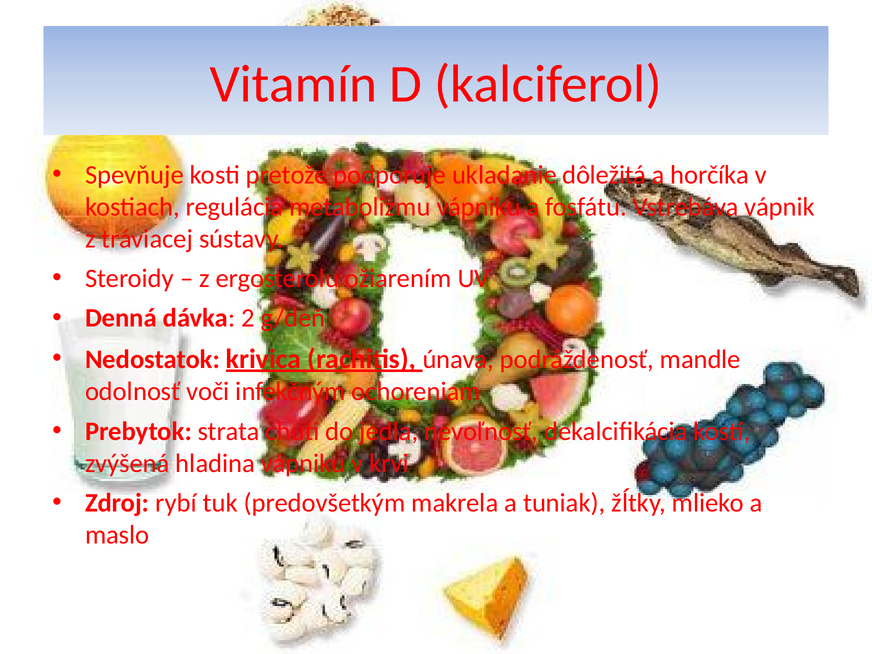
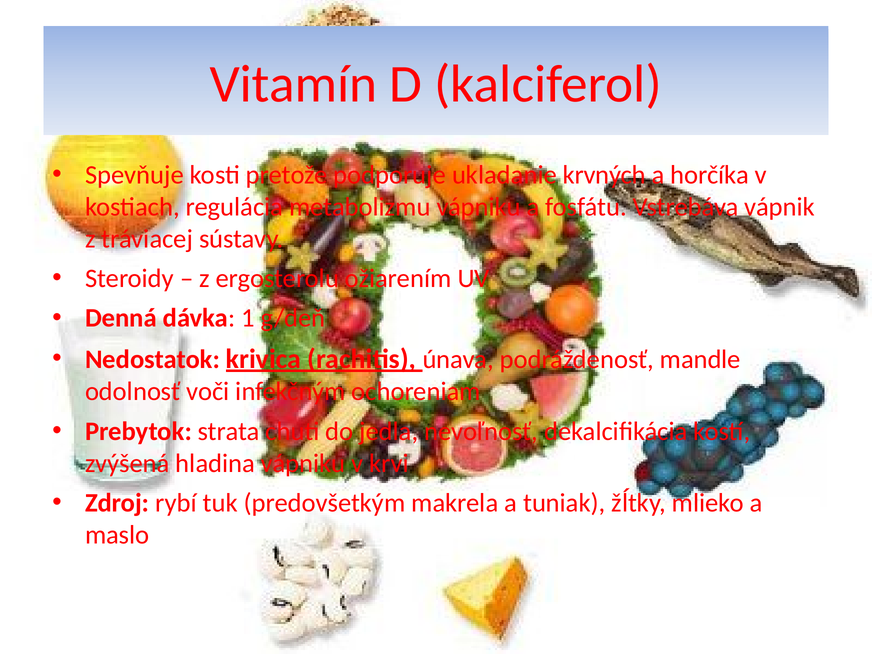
dôležitá: dôležitá -> krvných
2: 2 -> 1
